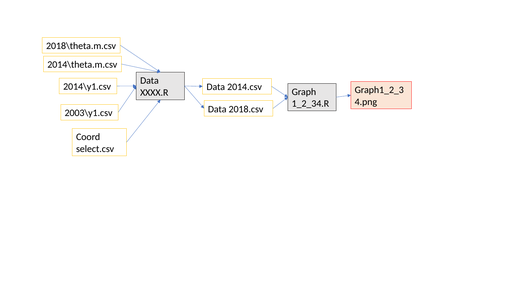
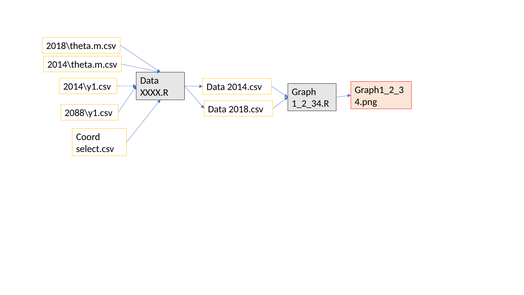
2003\y1.csv: 2003\y1.csv -> 2088\y1.csv
